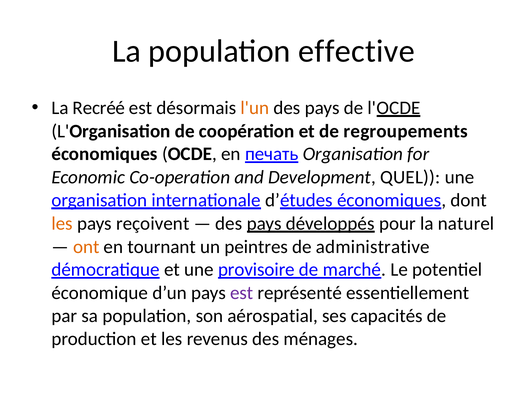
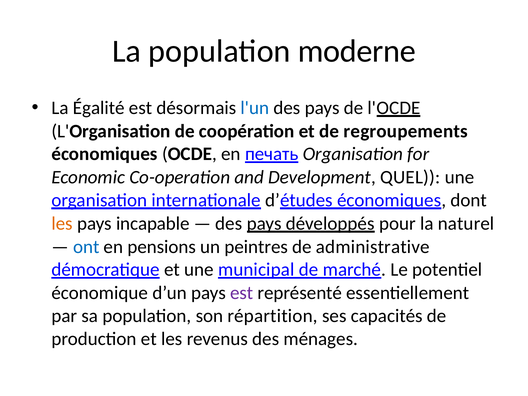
effective: effective -> moderne
Recréé: Recréé -> Égalité
l'un colour: orange -> blue
reçoivent: reçoivent -> incapable
ont colour: orange -> blue
tournant: tournant -> pensions
provisoire: provisoire -> municipal
aérospatial: aérospatial -> répartition
